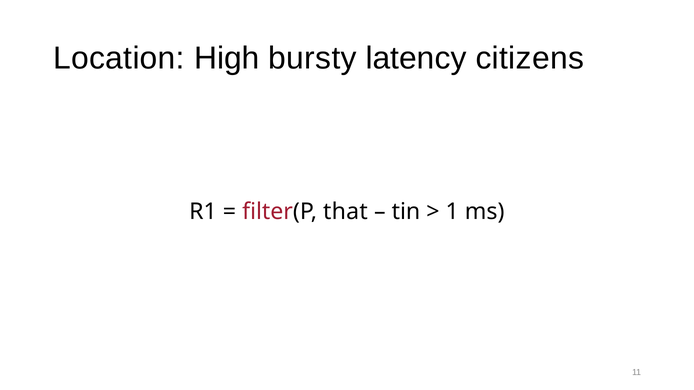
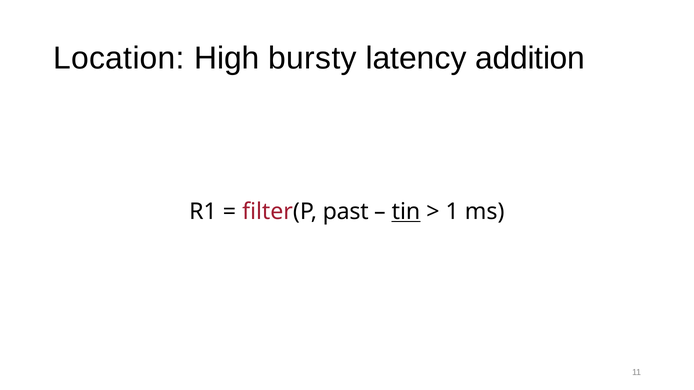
citizens: citizens -> addition
that: that -> past
tin underline: none -> present
